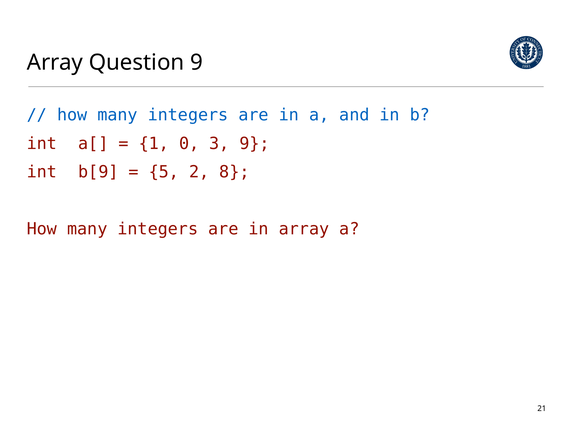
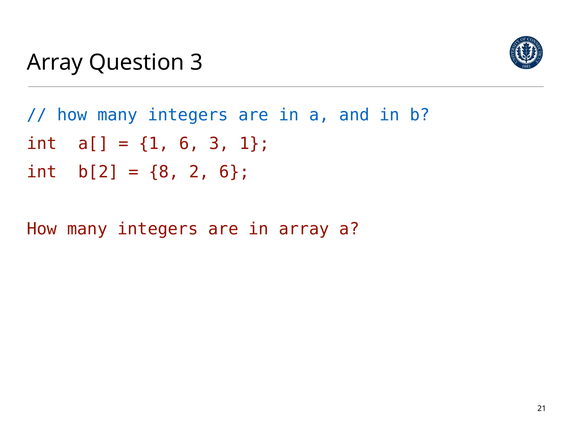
Question 9: 9 -> 3
1 0: 0 -> 6
3 9: 9 -> 1
b[9: b[9 -> b[2
5: 5 -> 8
2 8: 8 -> 6
